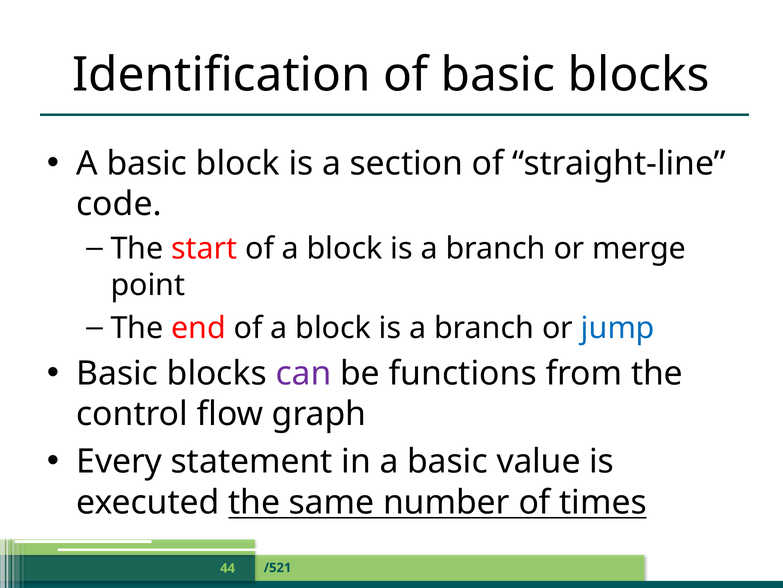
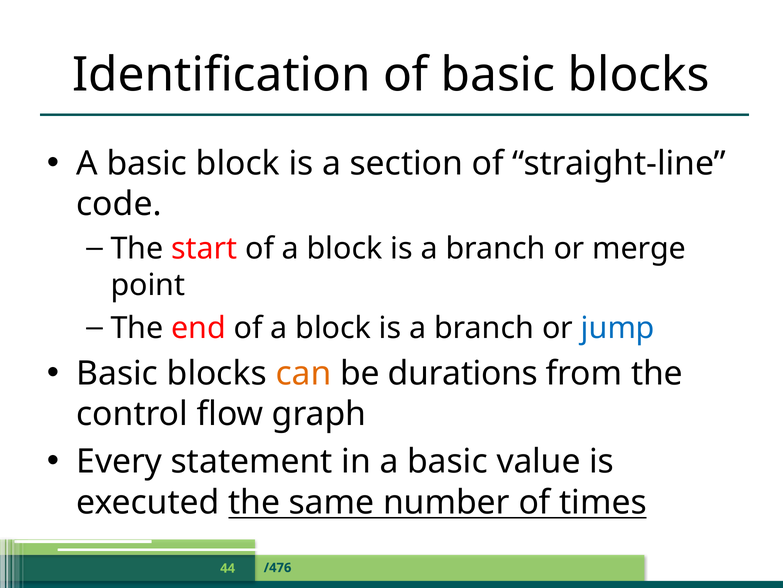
can colour: purple -> orange
functions: functions -> durations
/521: /521 -> /476
